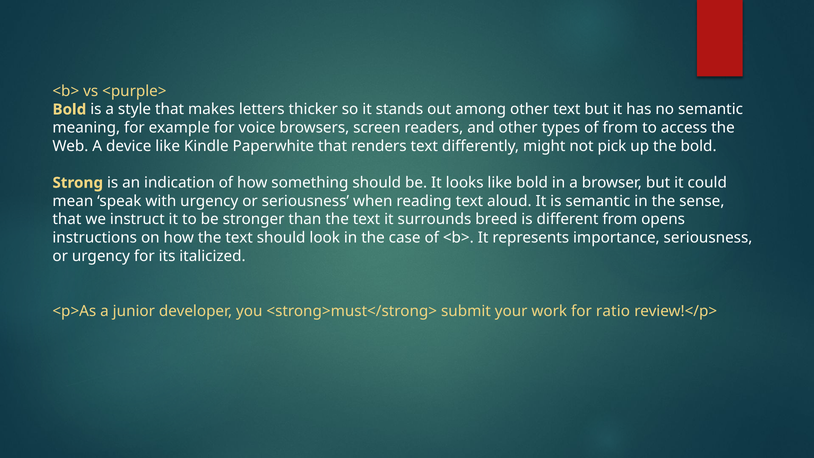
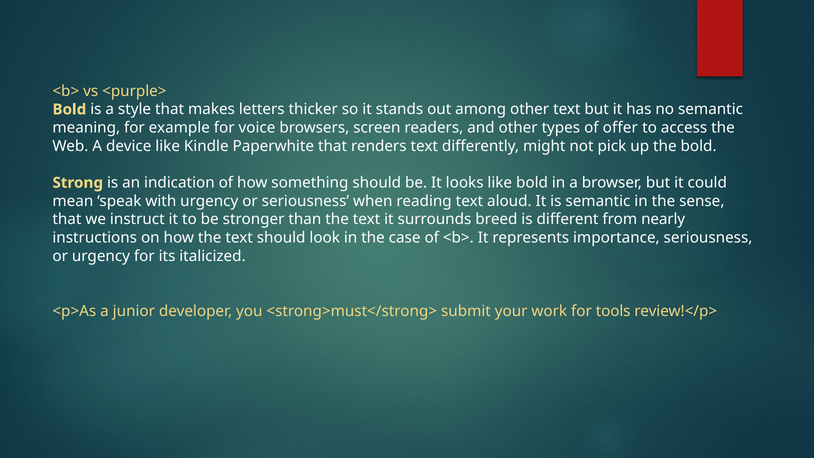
of from: from -> offer
opens: opens -> nearly
ratio: ratio -> tools
